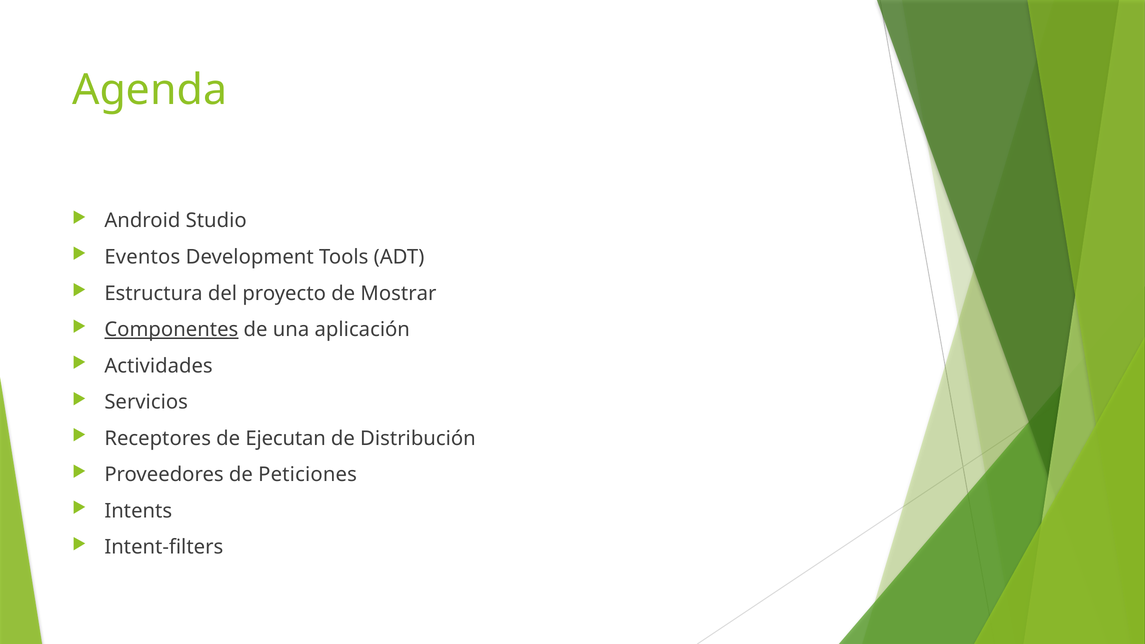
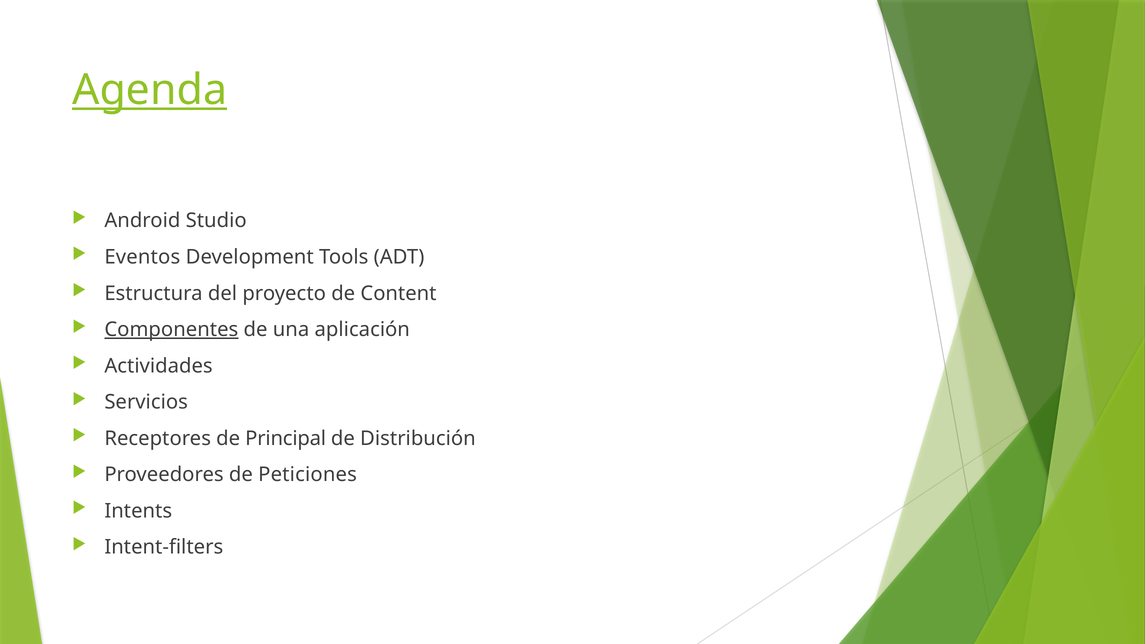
Agenda underline: none -> present
Mostrar: Mostrar -> Content
Ejecutan: Ejecutan -> Principal
